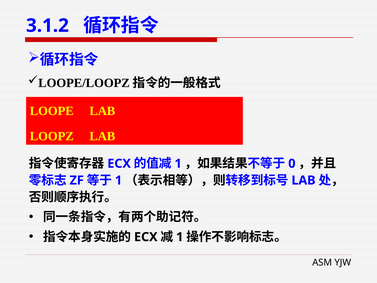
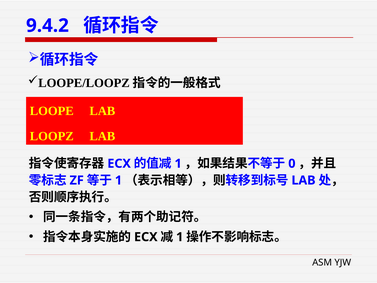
3.1.2: 3.1.2 -> 9.4.2
